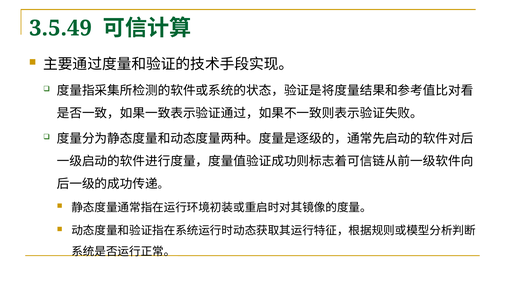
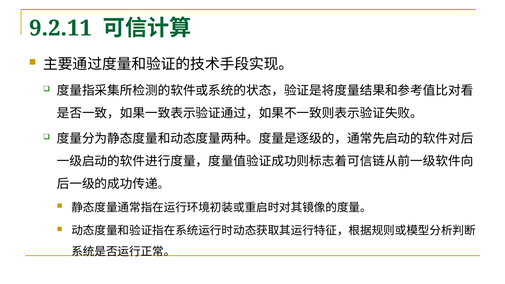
3.5.49: 3.5.49 -> 9.2.11
